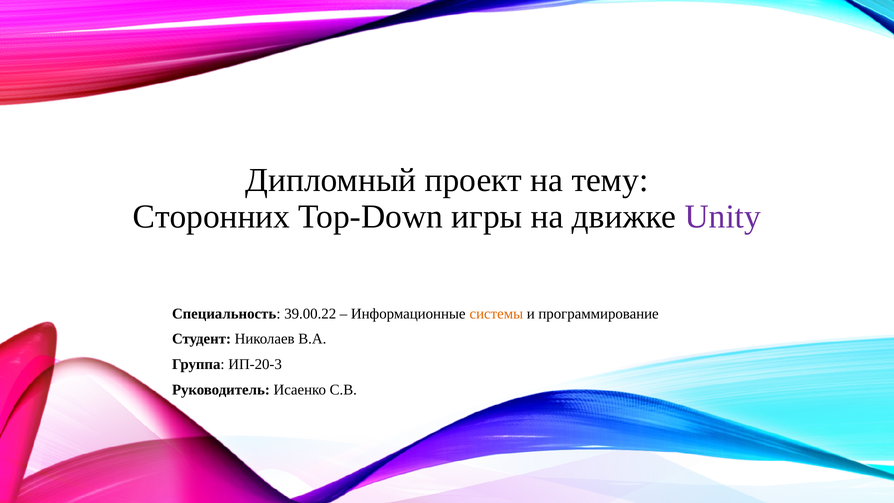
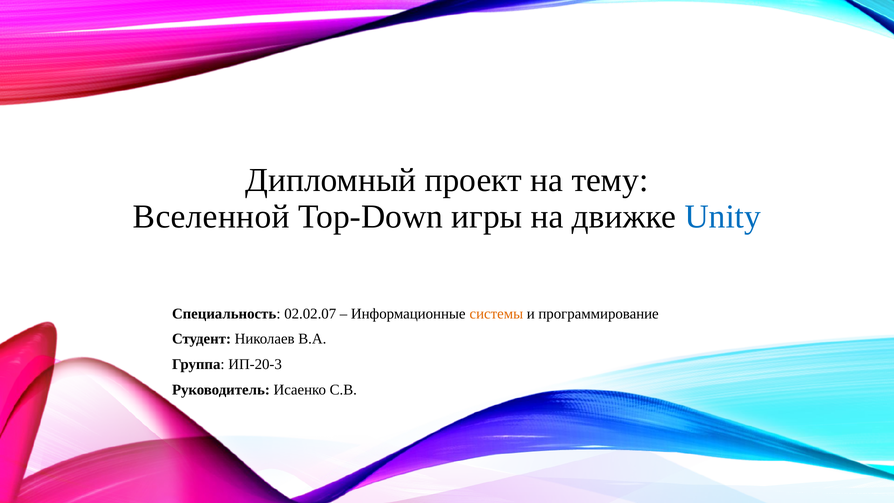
Сторонних: Сторонних -> Вселенной
Unity colour: purple -> blue
39.00.22: 39.00.22 -> 02.02.07
